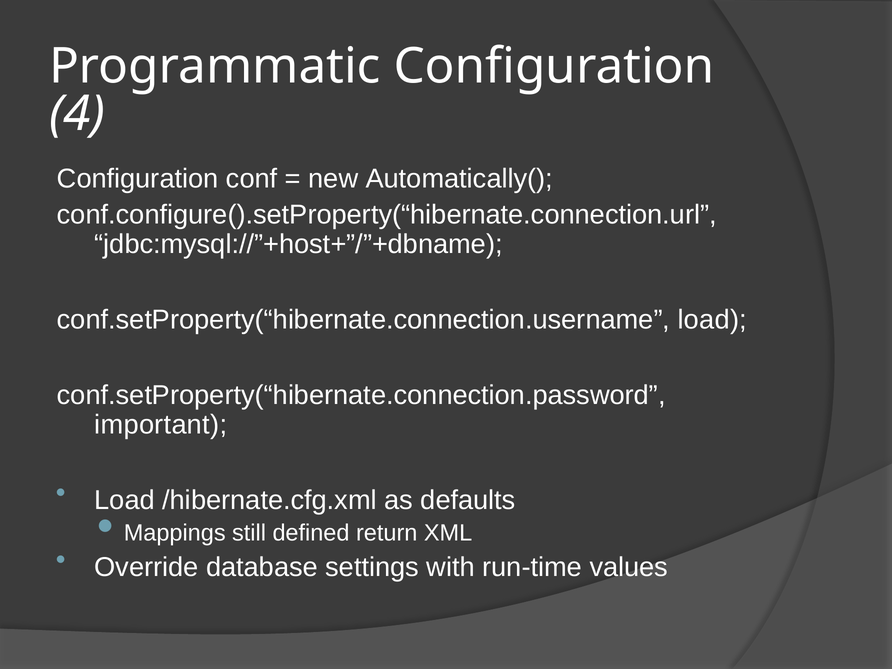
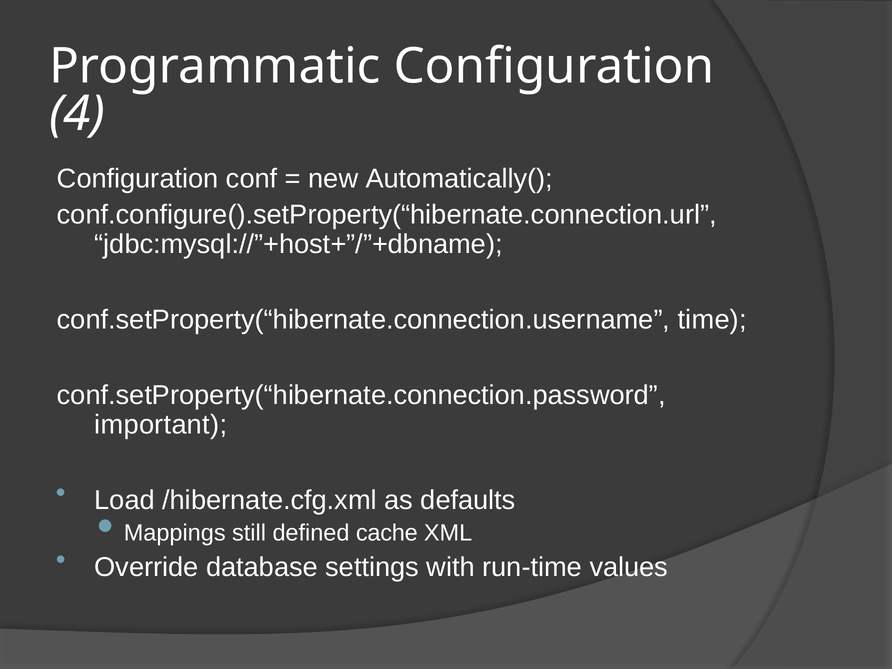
conf.setProperty(“hibernate.connection.username load: load -> time
return: return -> cache
